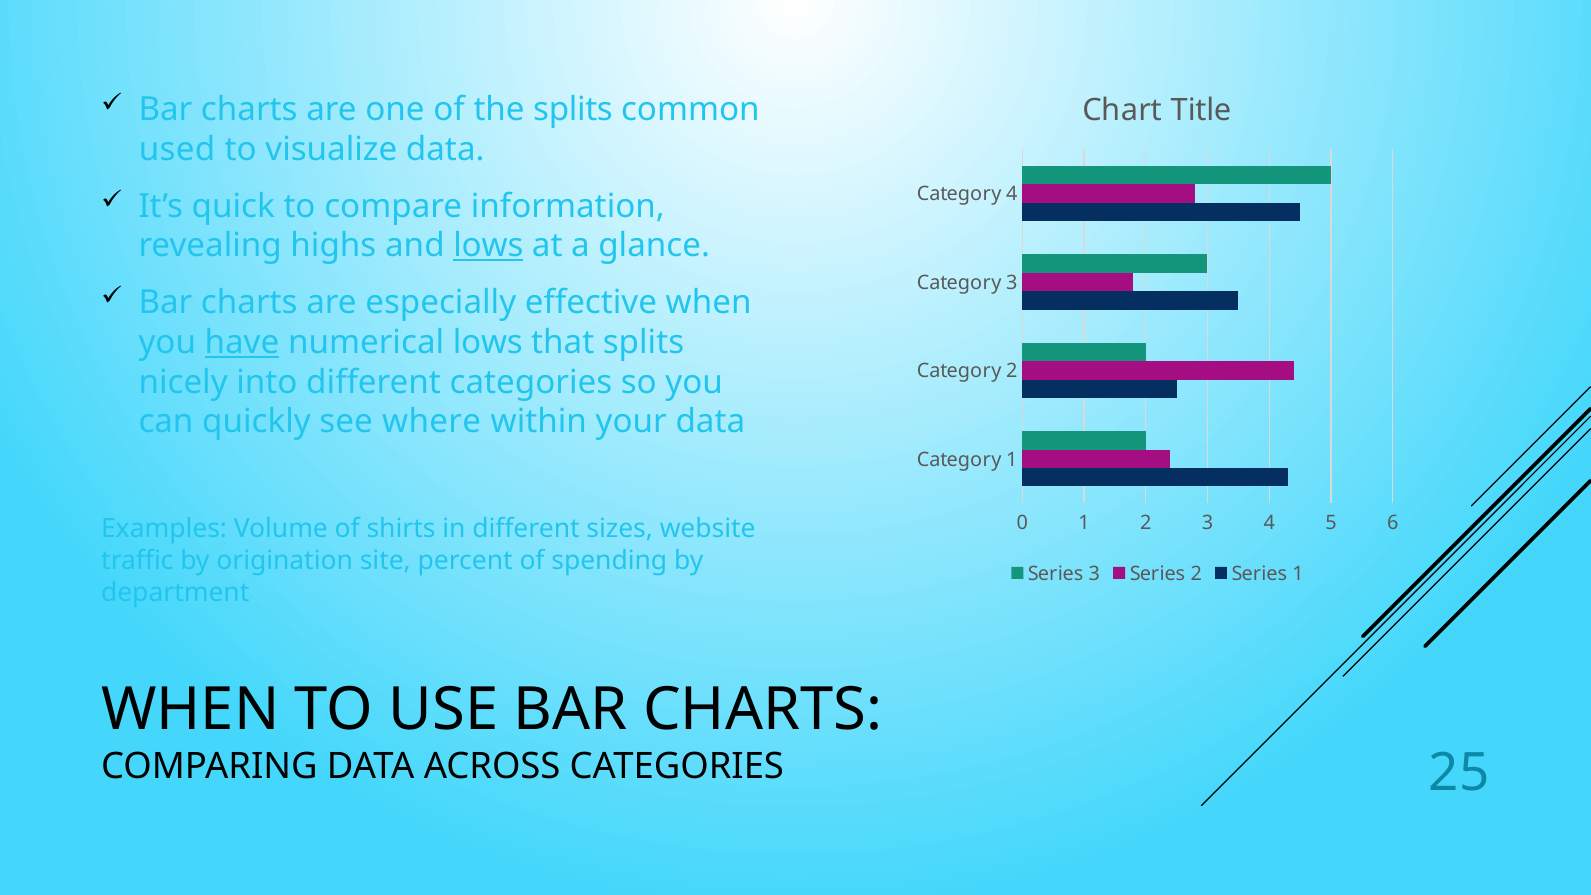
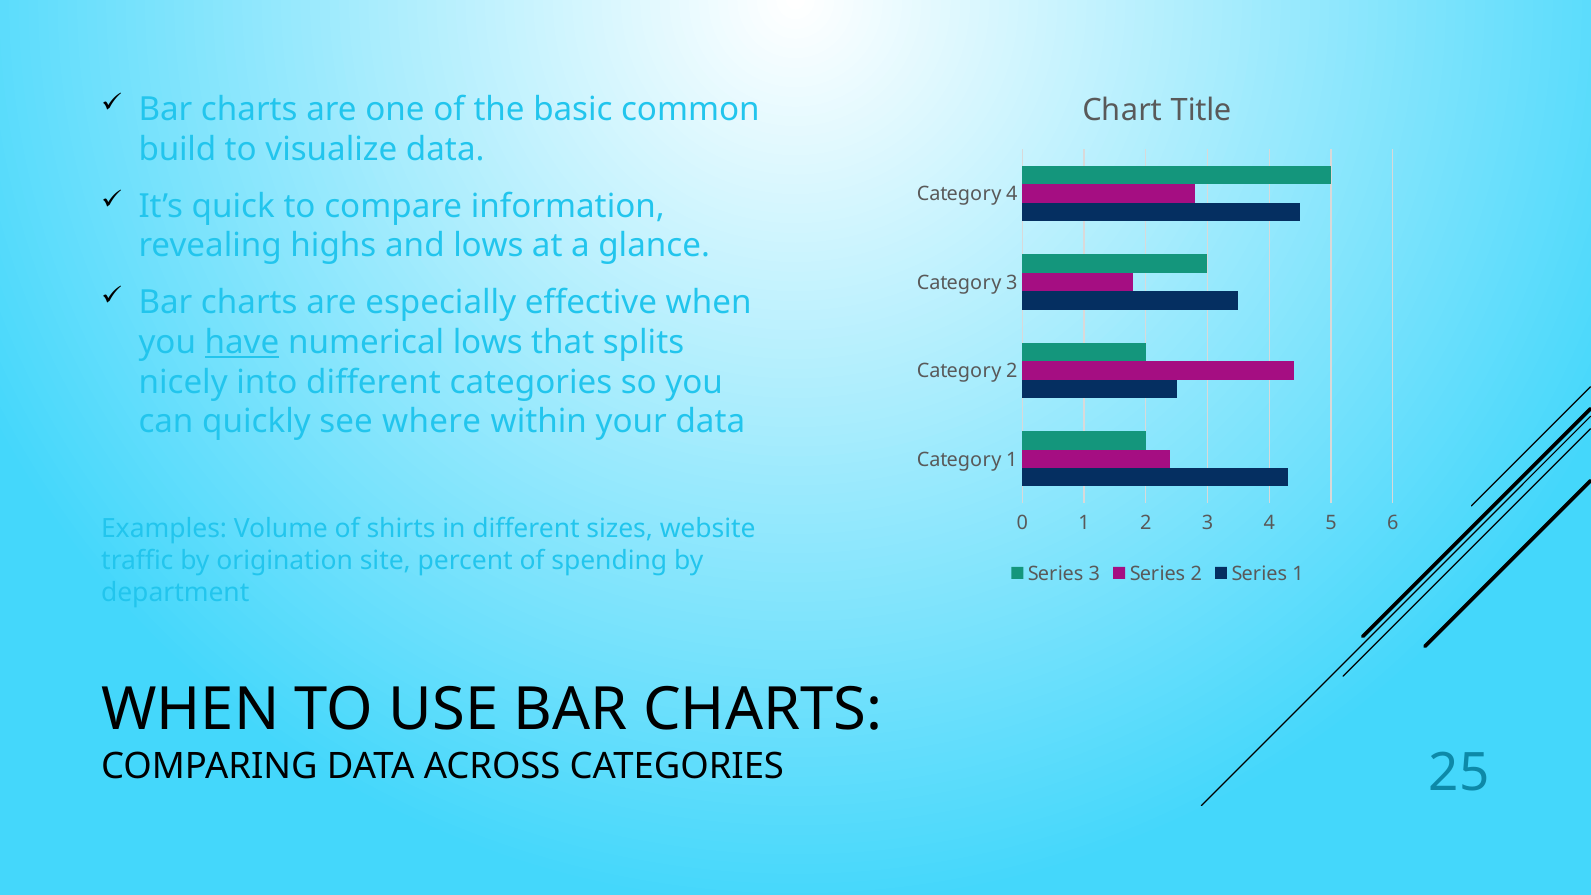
the splits: splits -> basic
used: used -> build
lows at (488, 246) underline: present -> none
